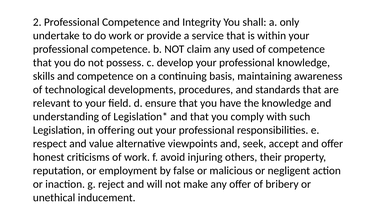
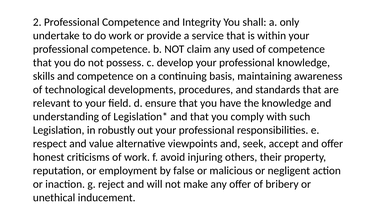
offering: offering -> robustly
